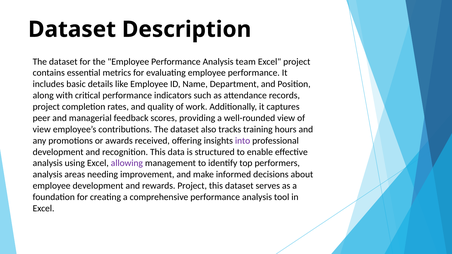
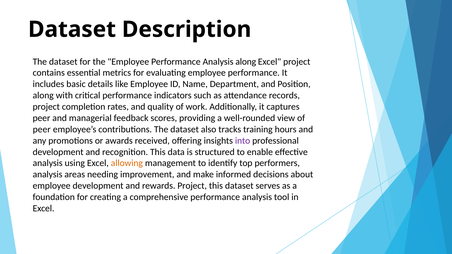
Analysis team: team -> along
view at (42, 129): view -> peer
allowing colour: purple -> orange
